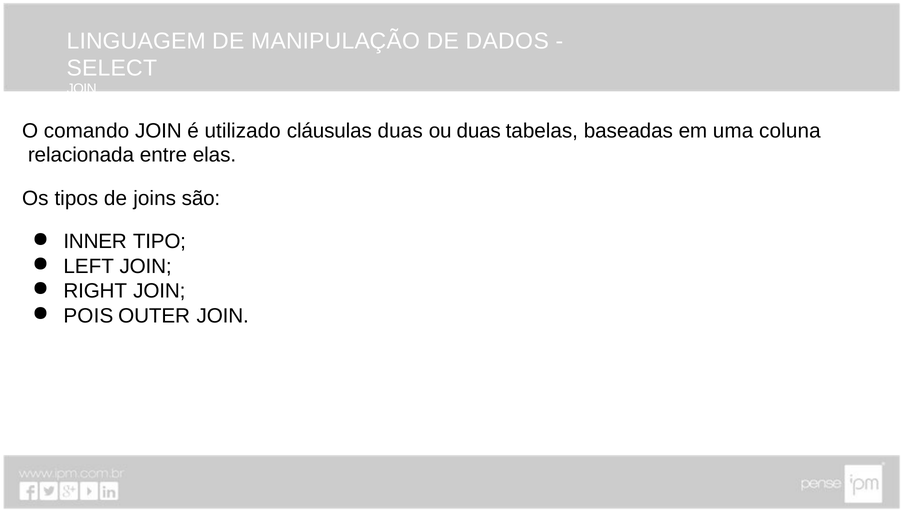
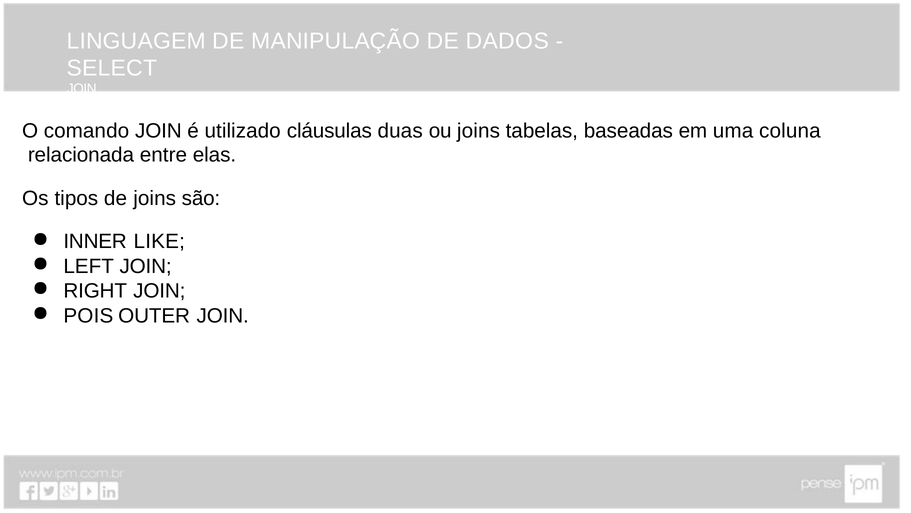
ou duas: duas -> joins
TIPO: TIPO -> LIKE
